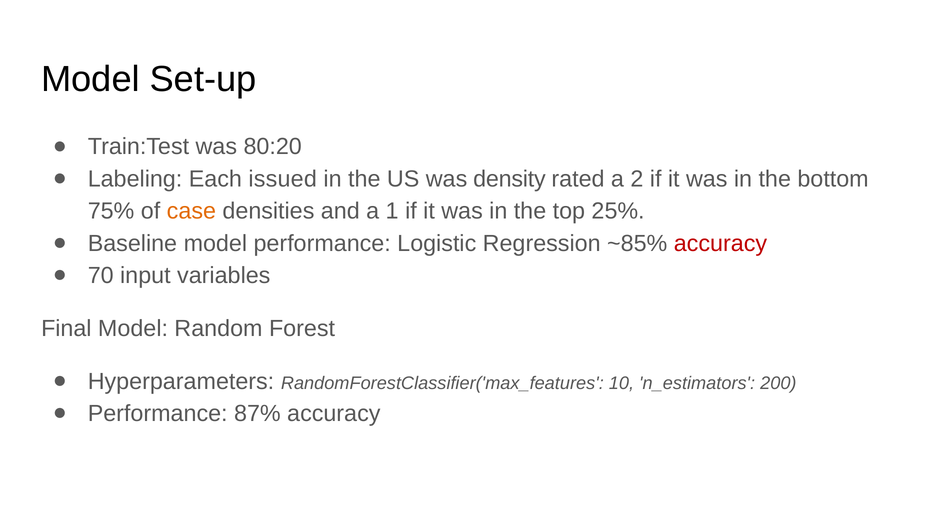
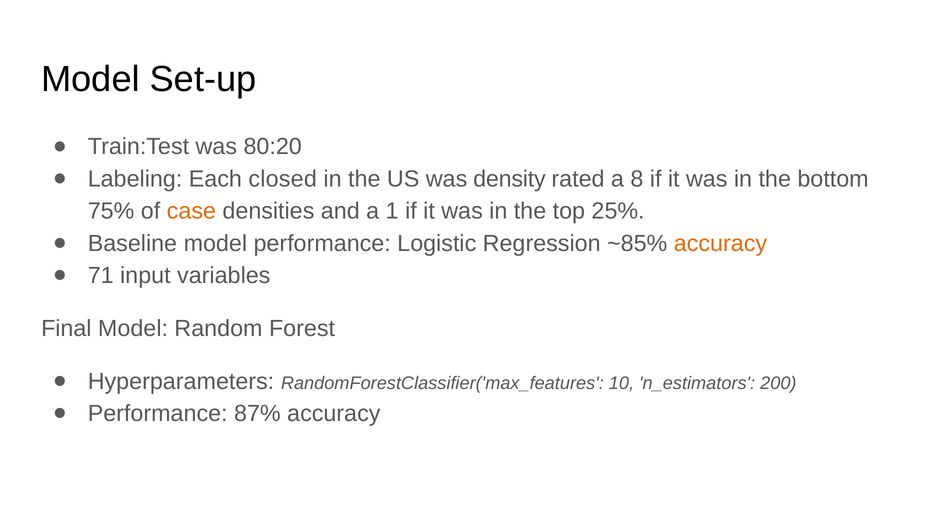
issued: issued -> closed
2: 2 -> 8
accuracy at (720, 243) colour: red -> orange
70: 70 -> 71
